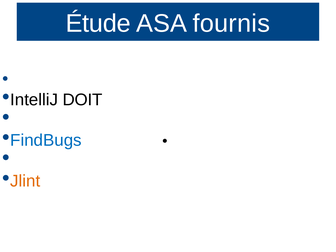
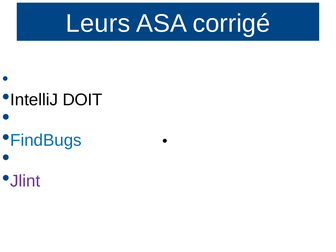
Étude: Étude -> Leurs
fournis: fournis -> corrigé
Jlint colour: orange -> purple
